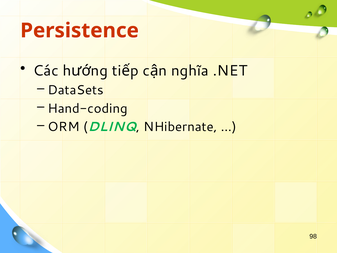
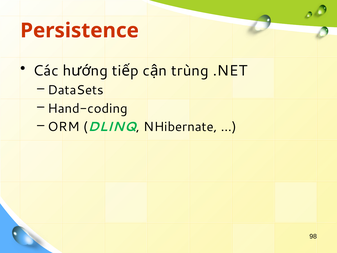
nghĩa: nghĩa -> trùng
